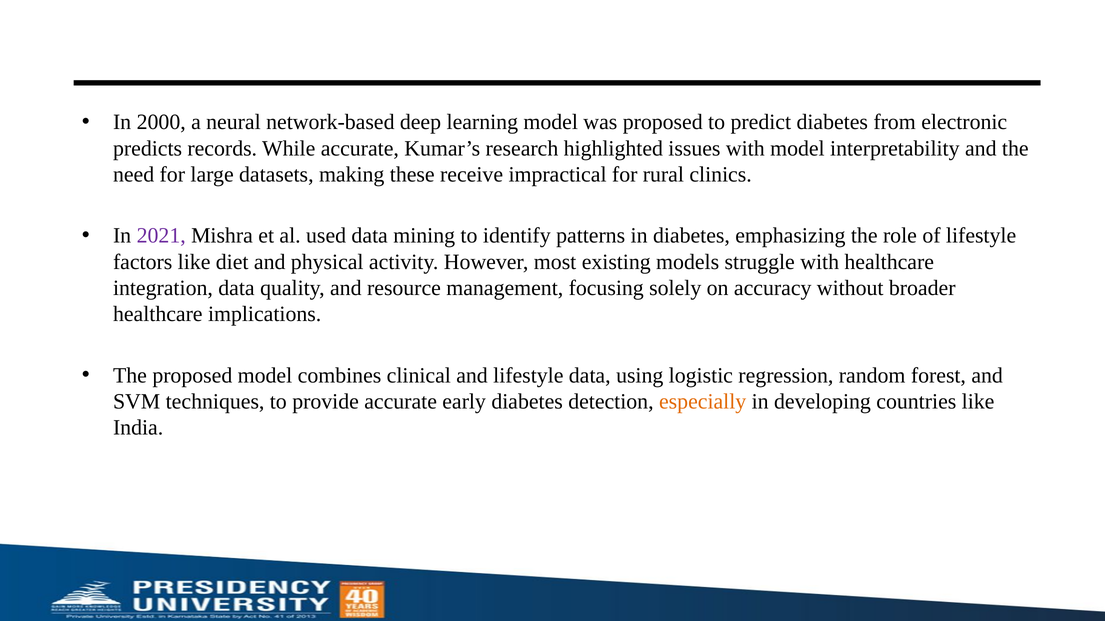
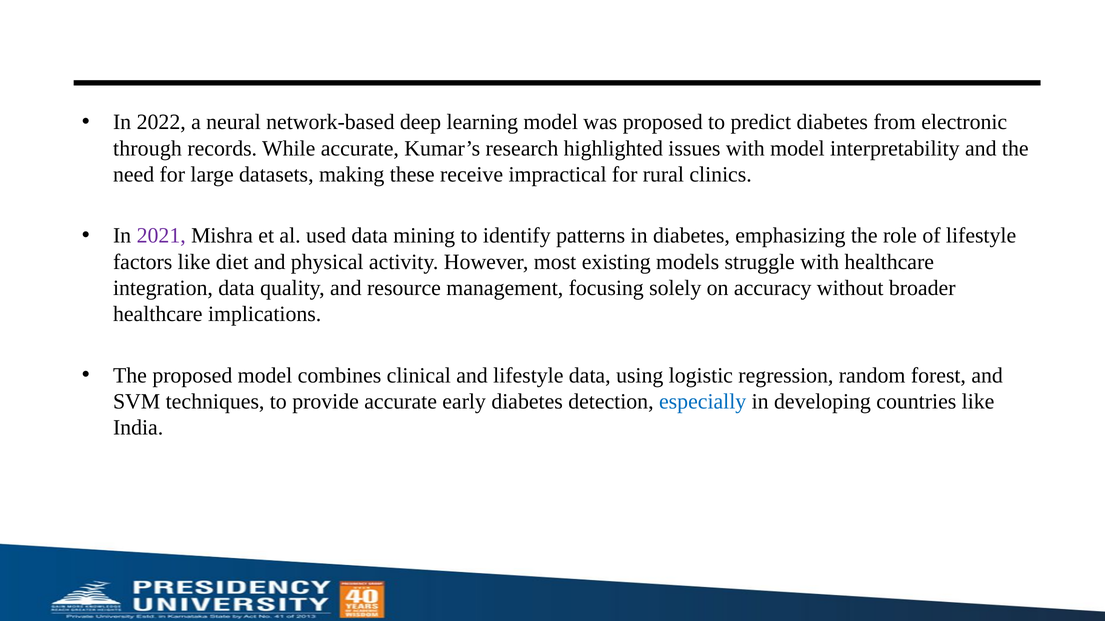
2000: 2000 -> 2022
predicts: predicts -> through
especially colour: orange -> blue
